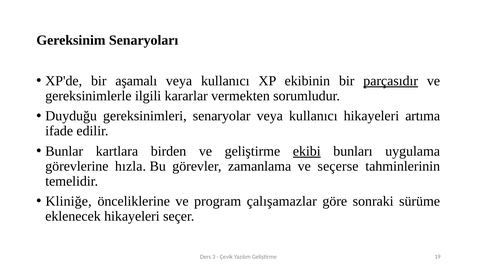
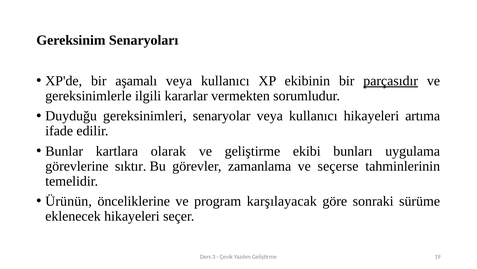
birden: birden -> olarak
ekibi underline: present -> none
hızla: hızla -> sıktır
Kliniğe: Kliniğe -> Ürünün
çalışamazlar: çalışamazlar -> karşılayacak
